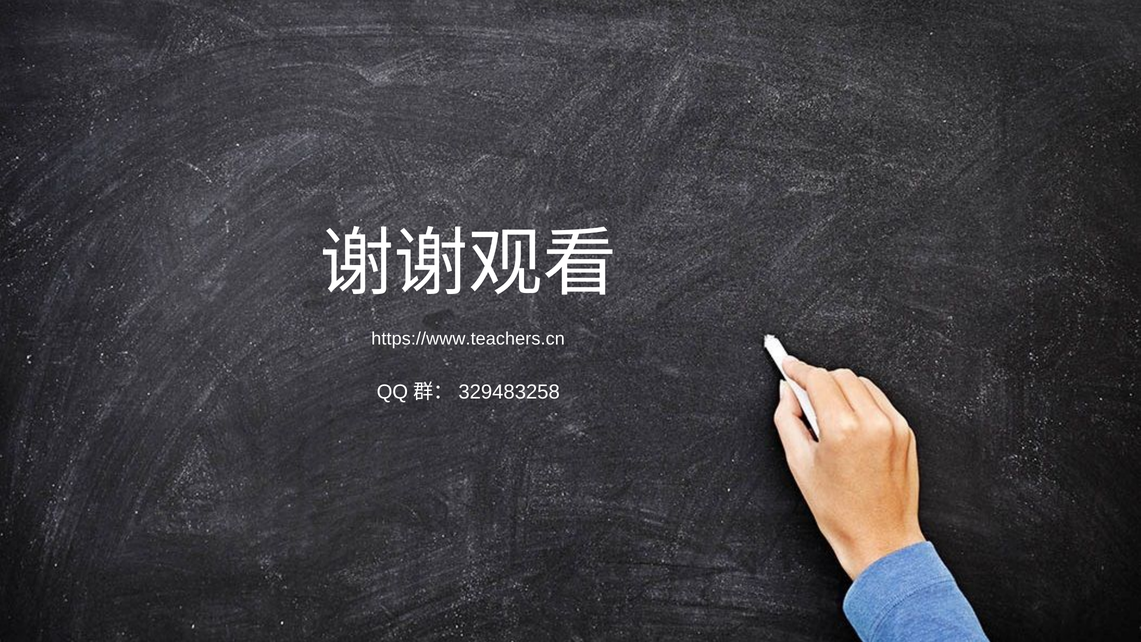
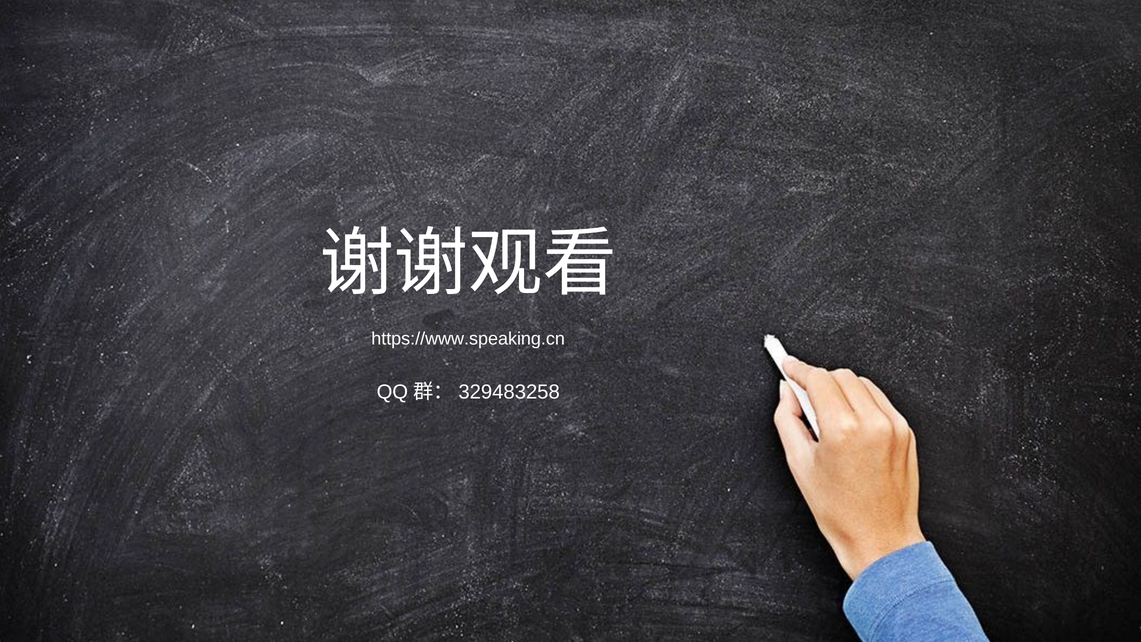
https://www.teachers.cn: https://www.teachers.cn -> https://www.speaking.cn
